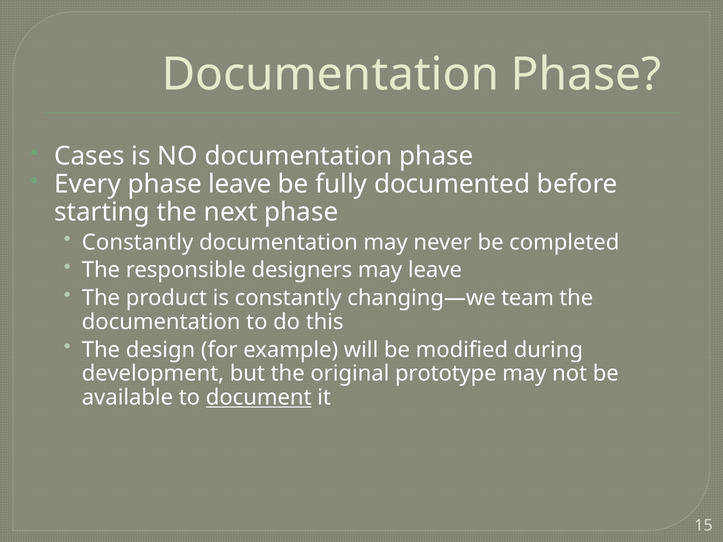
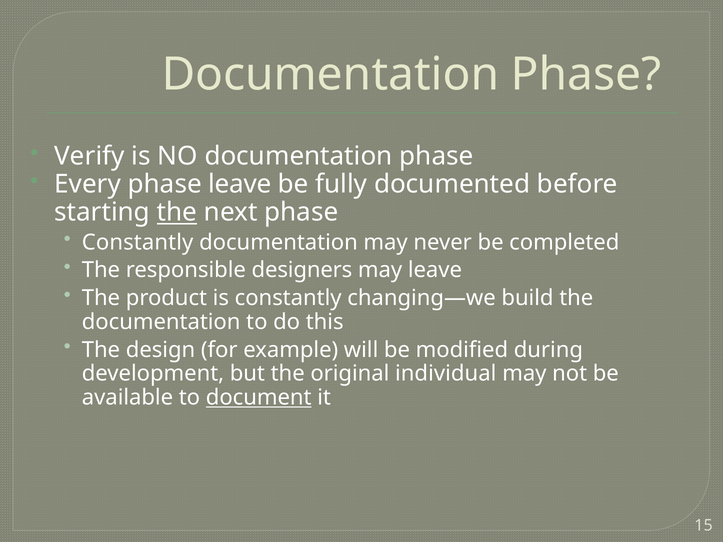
Cases: Cases -> Verify
the at (177, 212) underline: none -> present
team: team -> build
prototype: prototype -> individual
